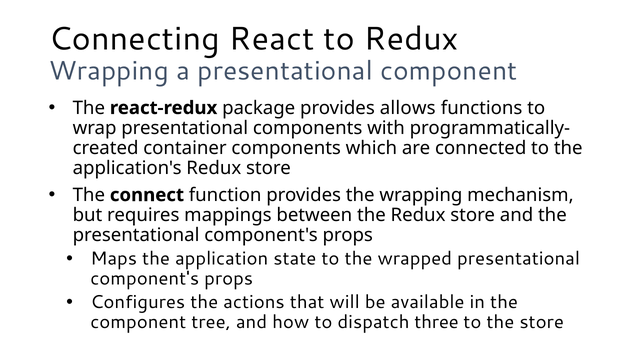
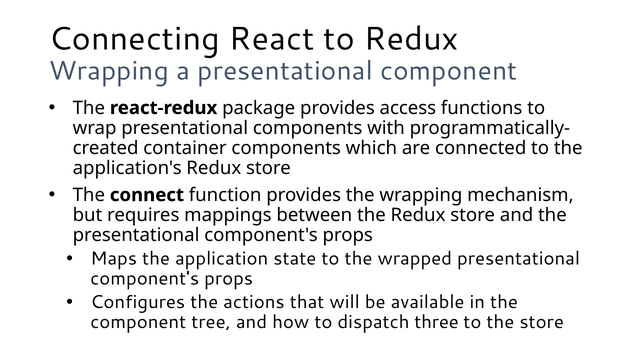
allows: allows -> access
